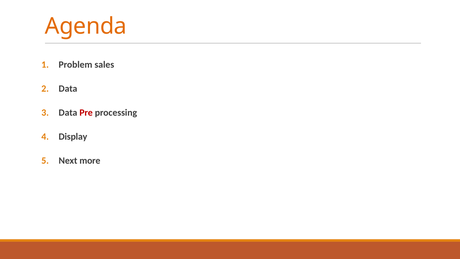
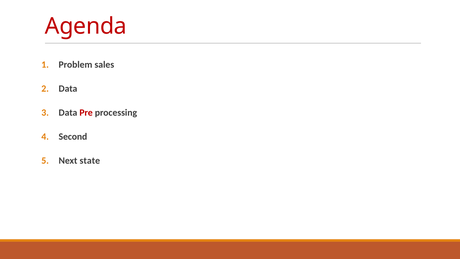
Agenda colour: orange -> red
Display: Display -> Second
more: more -> state
